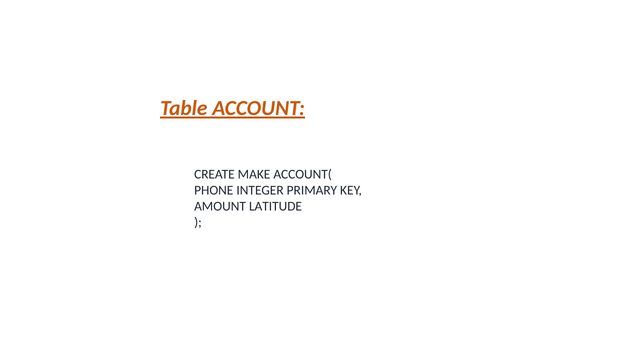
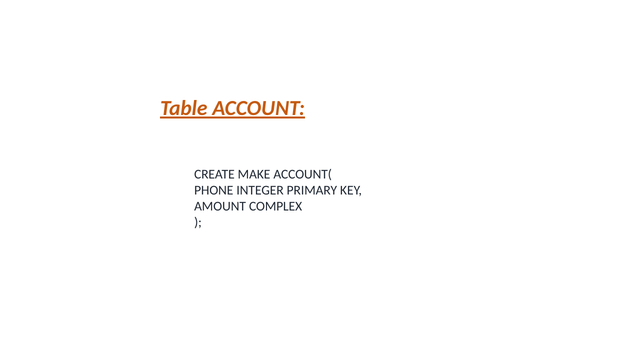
LATITUDE: LATITUDE -> COMPLEX
